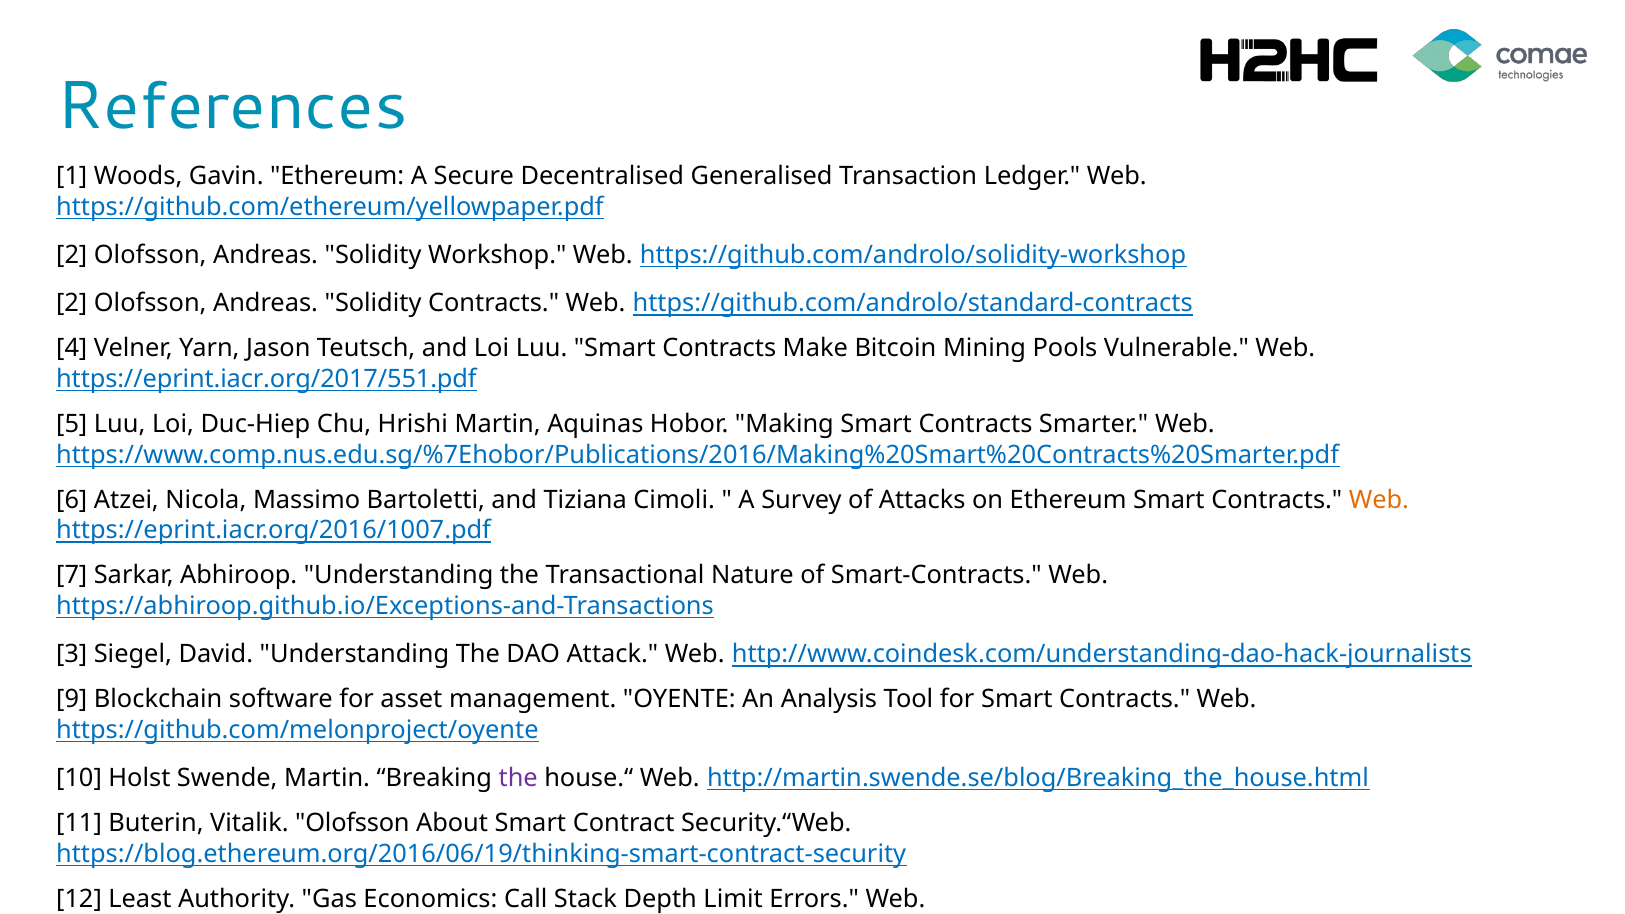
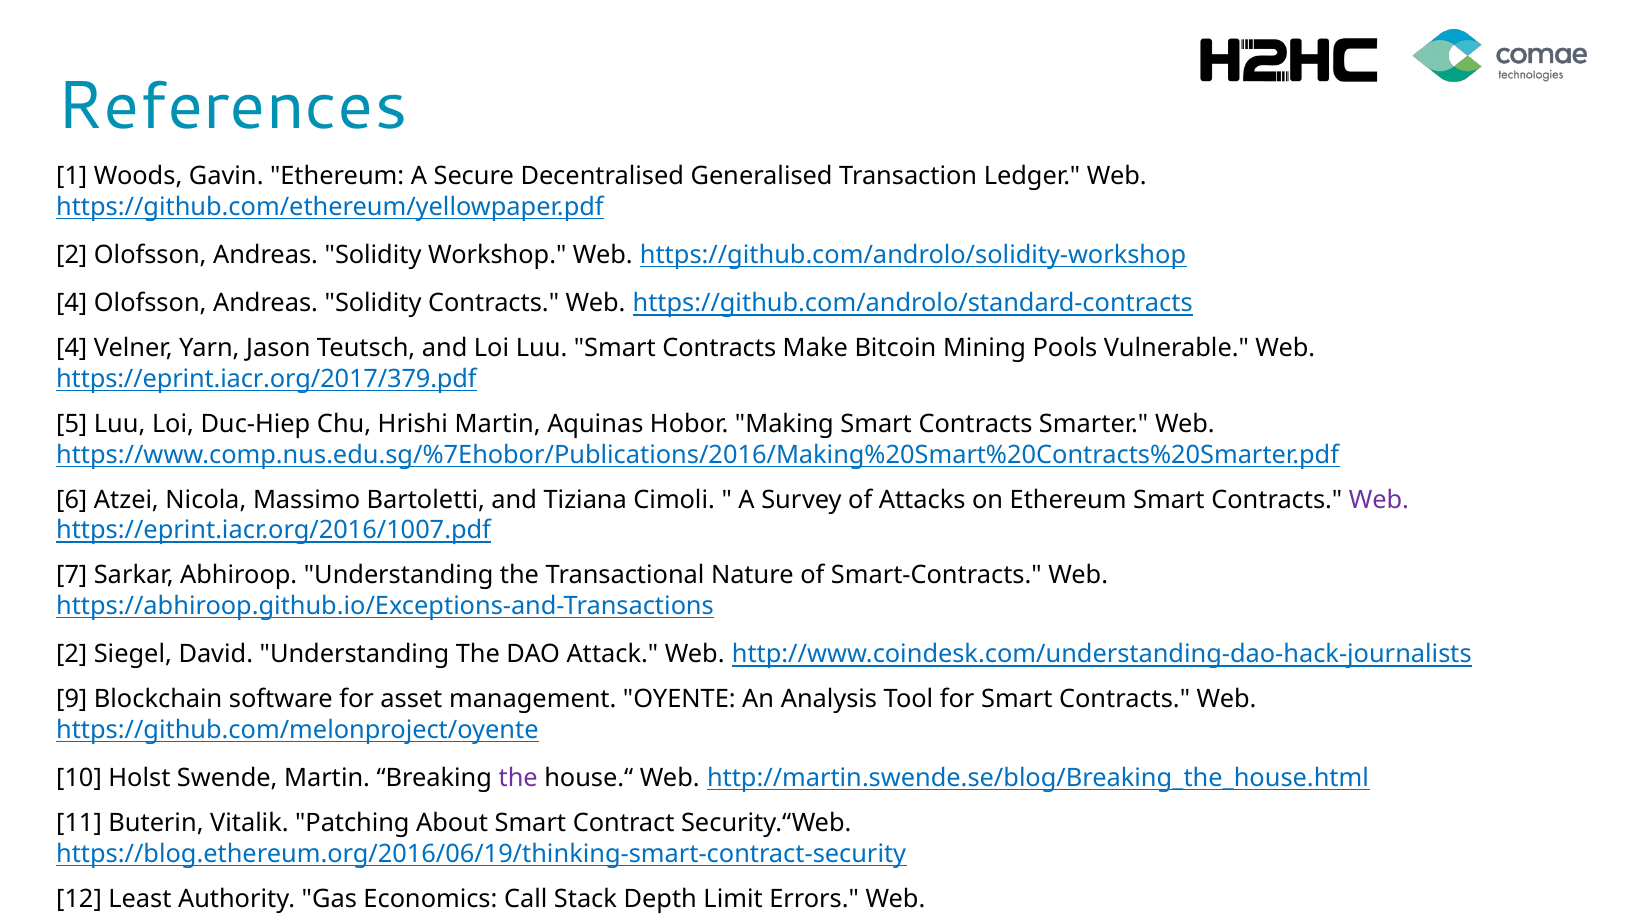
2 at (72, 303): 2 -> 4
https://eprint.iacr.org/2017/551.pdf: https://eprint.iacr.org/2017/551.pdf -> https://eprint.iacr.org/2017/379.pdf
Web at (1379, 500) colour: orange -> purple
3 at (72, 654): 3 -> 2
Vitalik Olofsson: Olofsson -> Patching
